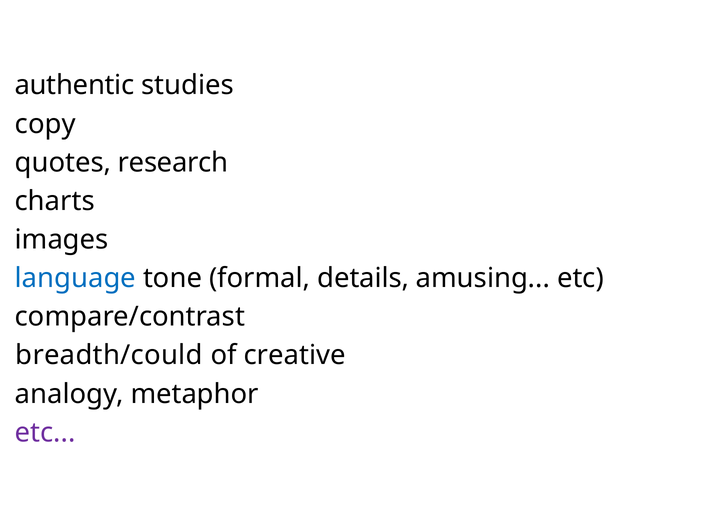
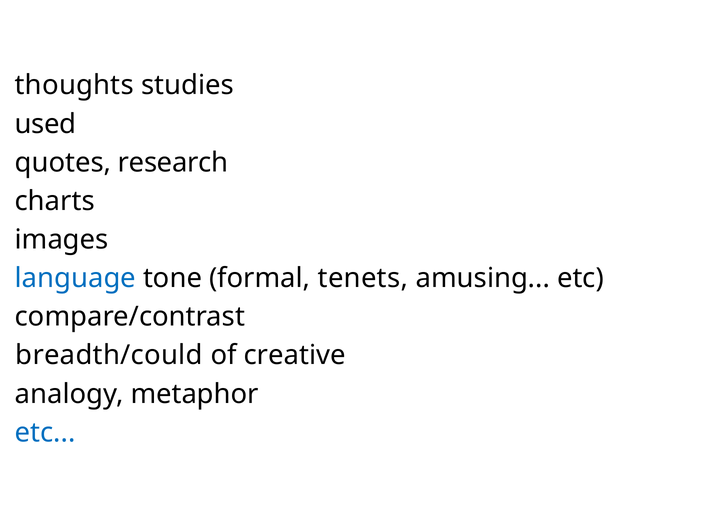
authentic: authentic -> thoughts
copy: copy -> used
details: details -> tenets
etc at (45, 432) colour: purple -> blue
